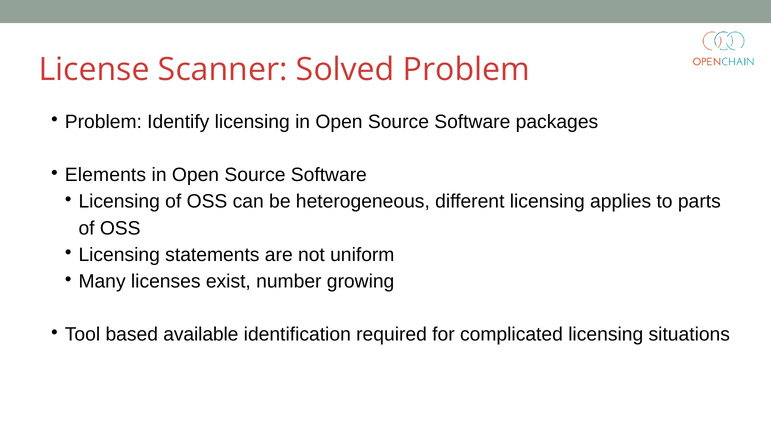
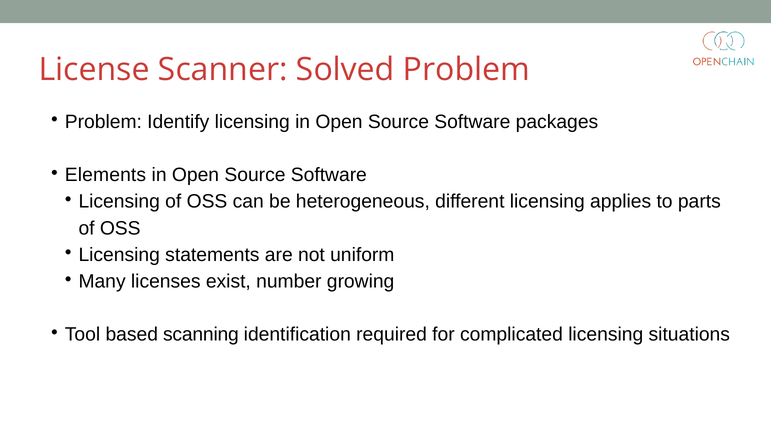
available: available -> scanning
